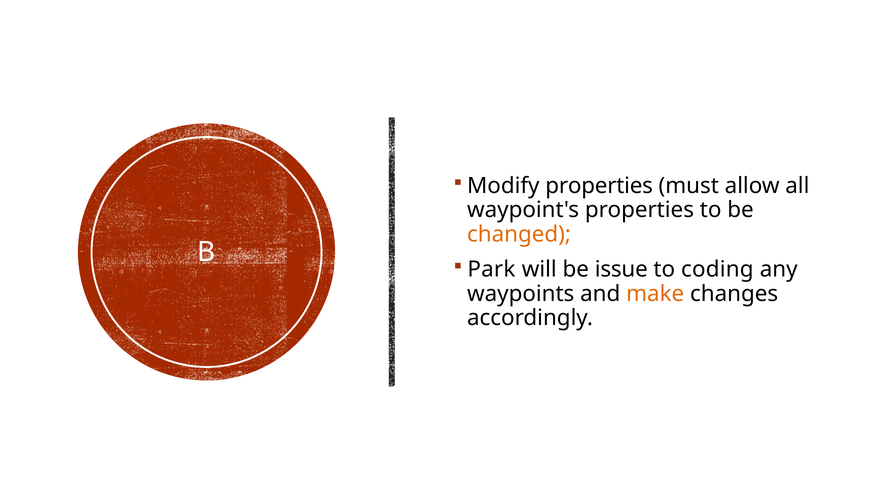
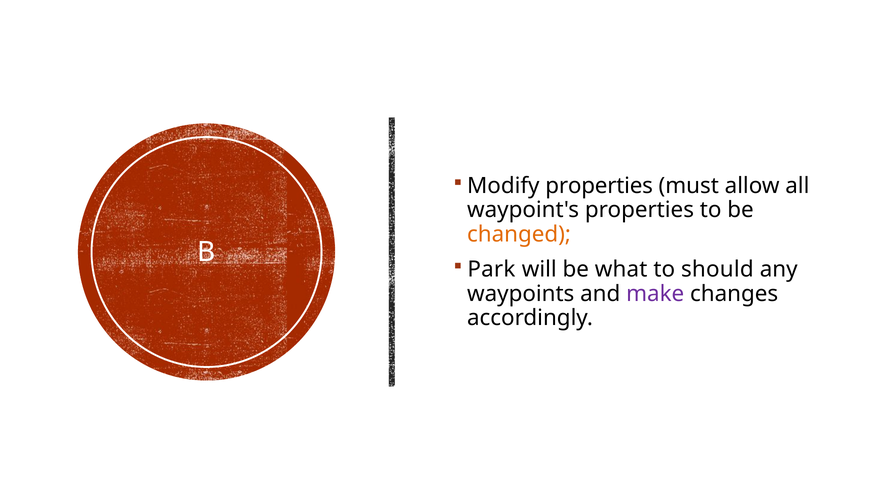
issue: issue -> what
coding: coding -> should
make colour: orange -> purple
